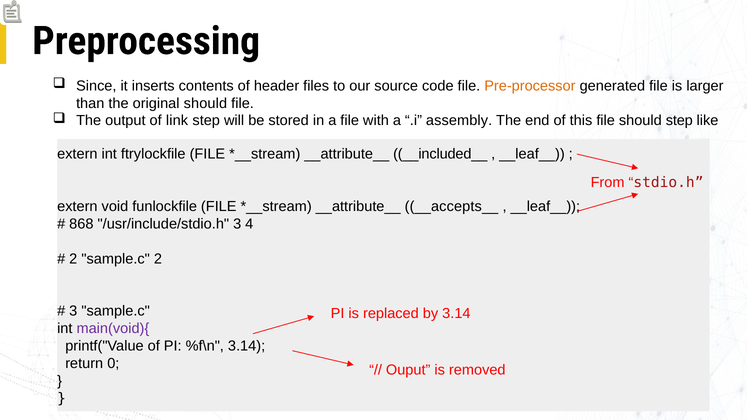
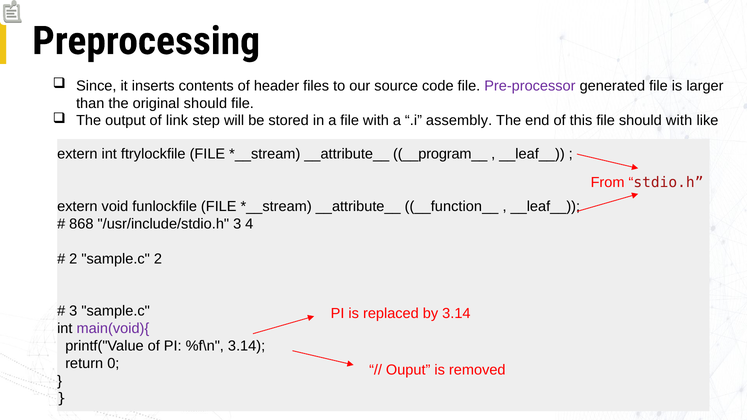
Pre-processor colour: orange -> purple
should step: step -> with
__included__: __included__ -> __program__
__accepts__: __accepts__ -> __function__
